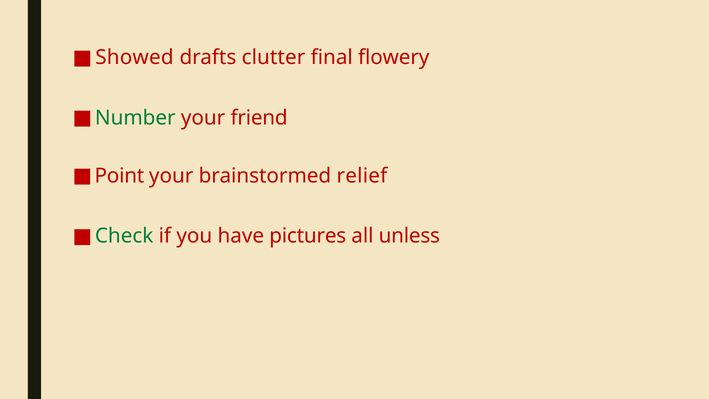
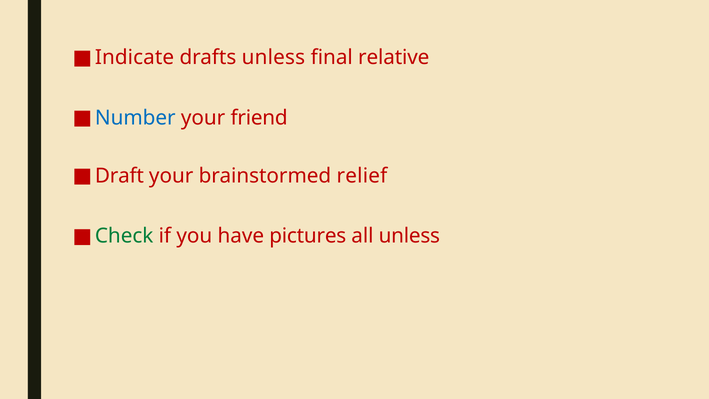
Showed: Showed -> Indicate
drafts clutter: clutter -> unless
flowery: flowery -> relative
Number colour: green -> blue
Point: Point -> Draft
